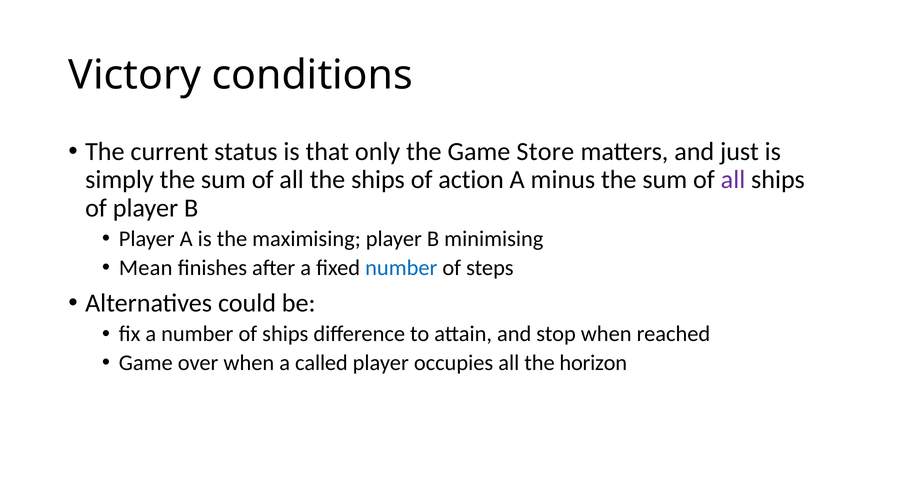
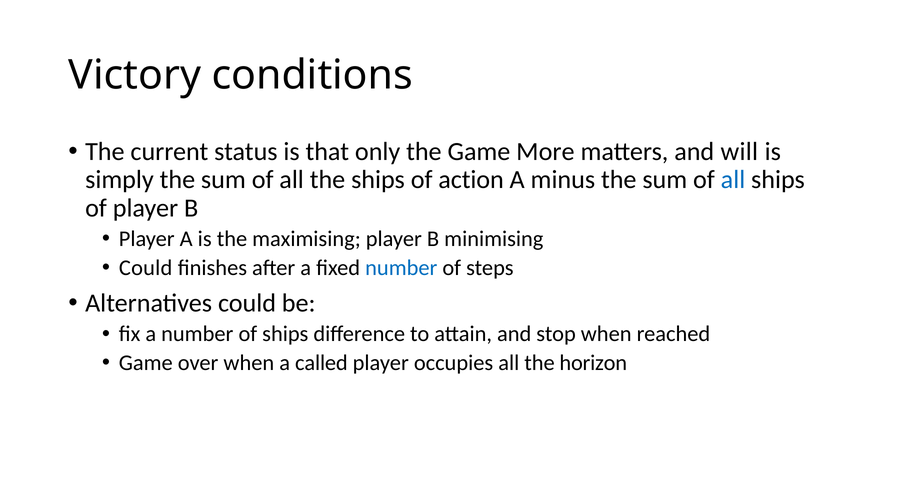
Store: Store -> More
just: just -> will
all at (733, 180) colour: purple -> blue
Mean at (146, 268): Mean -> Could
